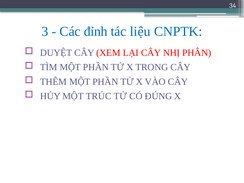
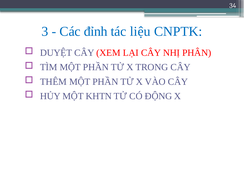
TRÚC: TRÚC -> KHTN
ĐÚNG: ĐÚNG -> ĐỘNG
